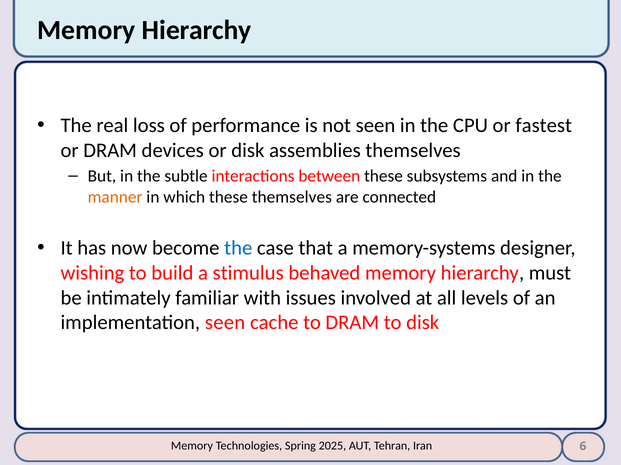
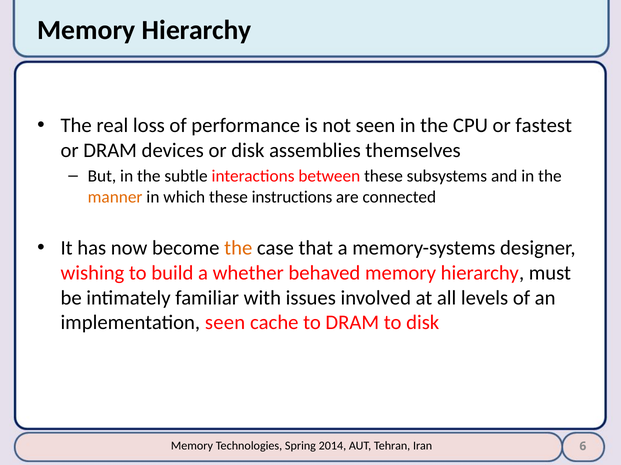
these themselves: themselves -> instructions
the at (238, 249) colour: blue -> orange
stimulus: stimulus -> whether
2025: 2025 -> 2014
